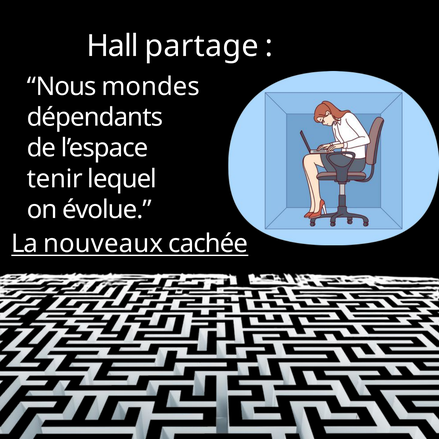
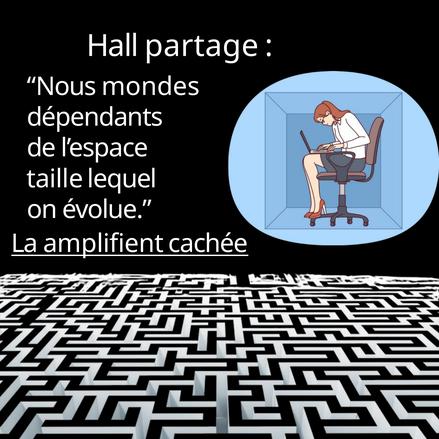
tenir: tenir -> taille
nouveaux: nouveaux -> amplifient
